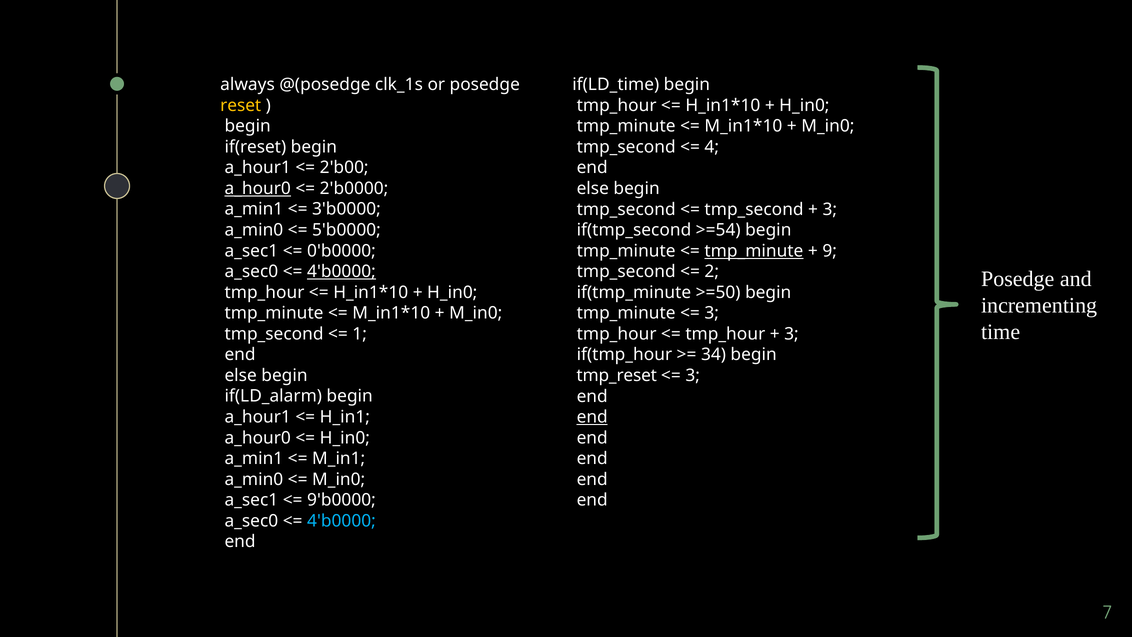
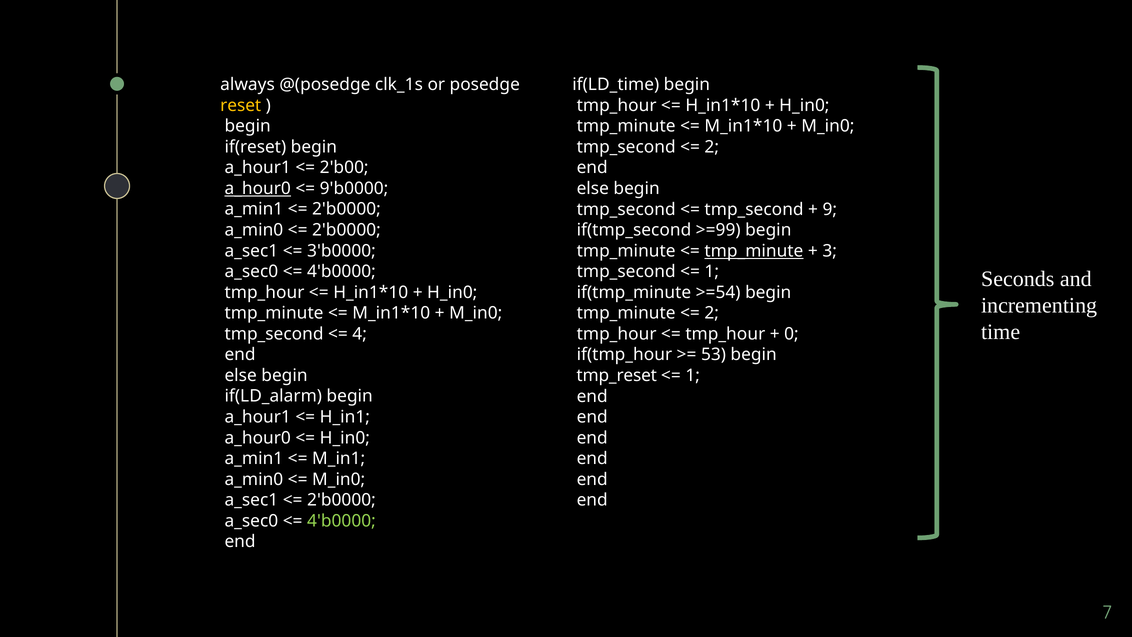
4 at (712, 147): 4 -> 2
2'b0000: 2'b0000 -> 9'b0000
3'b0000 at (346, 209): 3'b0000 -> 2'b0000
3 at (830, 209): 3 -> 9
5'b0000 at (346, 230): 5'b0000 -> 2'b0000
>=54: >=54 -> >=99
0'b0000: 0'b0000 -> 3'b0000
9: 9 -> 3
4'b0000 at (341, 272) underline: present -> none
2 at (712, 272): 2 -> 1
Posedge at (1018, 279): Posedge -> Seconds
>=50: >=50 -> >=54
3 at (712, 313): 3 -> 2
1: 1 -> 4
3 at (791, 334): 3 -> 0
34: 34 -> 53
3 at (693, 375): 3 -> 1
end at (592, 417) underline: present -> none
9'b0000 at (341, 500): 9'b0000 -> 2'b0000
4'b0000 at (341, 521) colour: light blue -> light green
